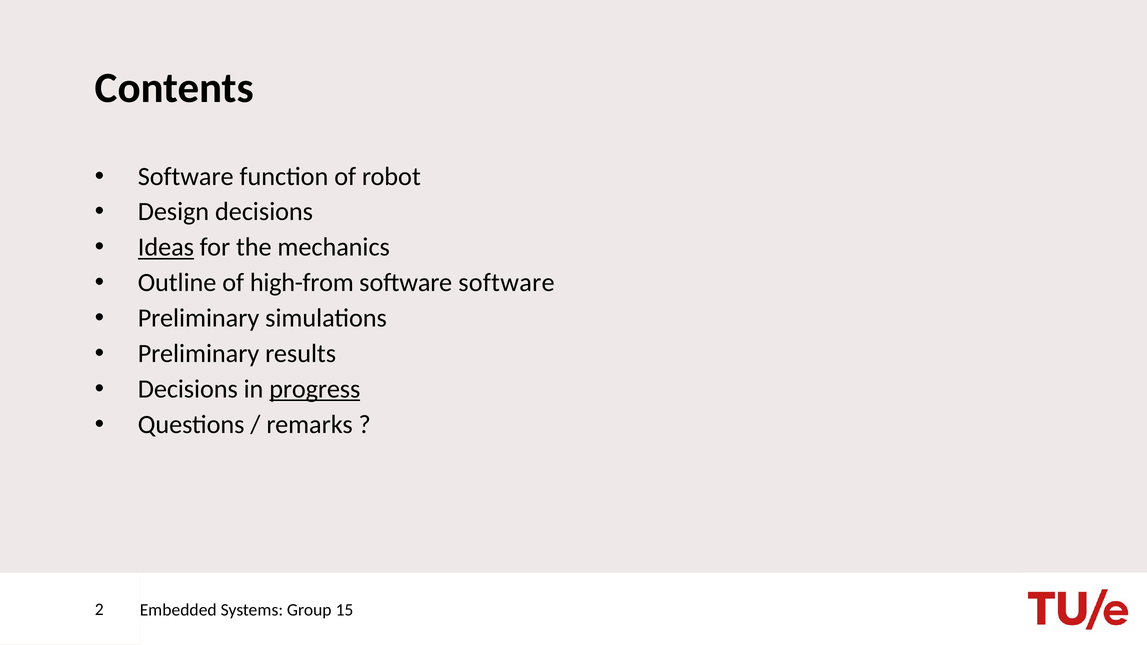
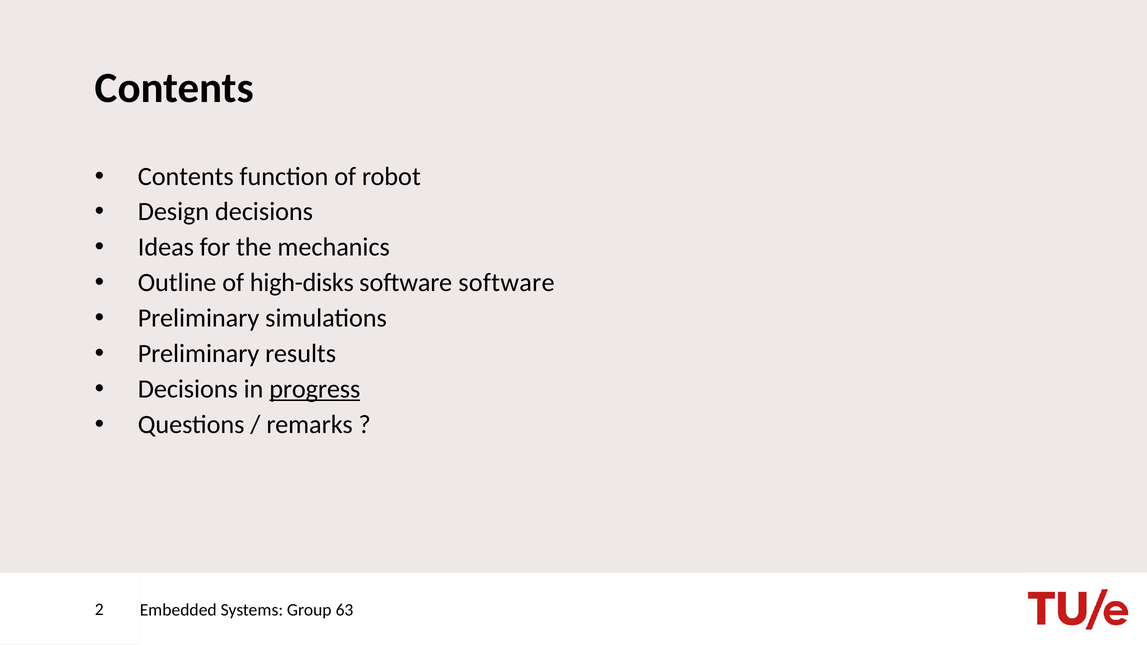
Software at (186, 176): Software -> Contents
Ideas underline: present -> none
high-from: high-from -> high-disks
15: 15 -> 63
